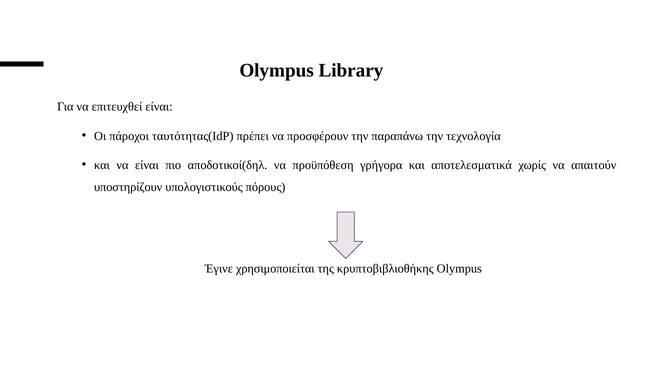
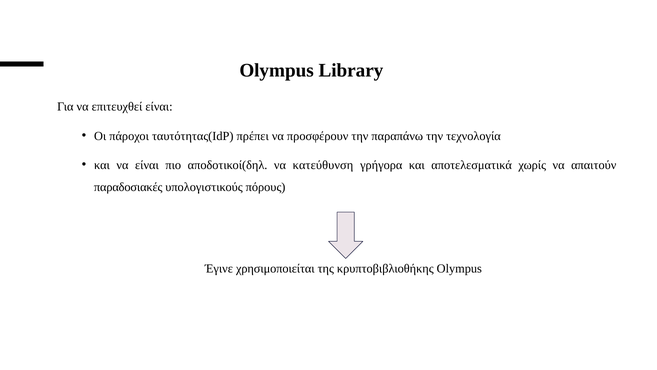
προϋπόθεση: προϋπόθεση -> κατεύθυνση
υποστηρίζουν: υποστηρίζουν -> παραδοσιακές
